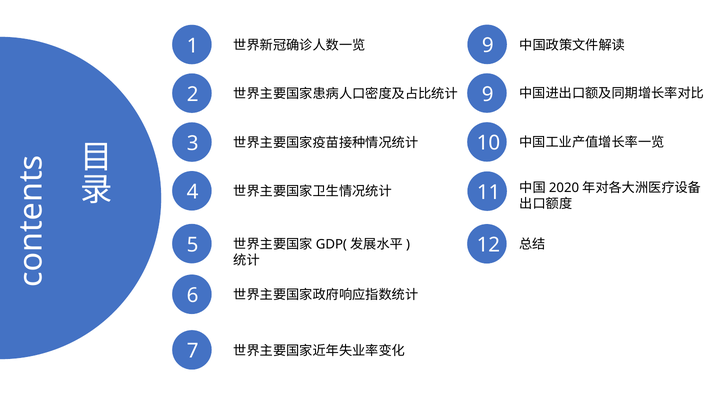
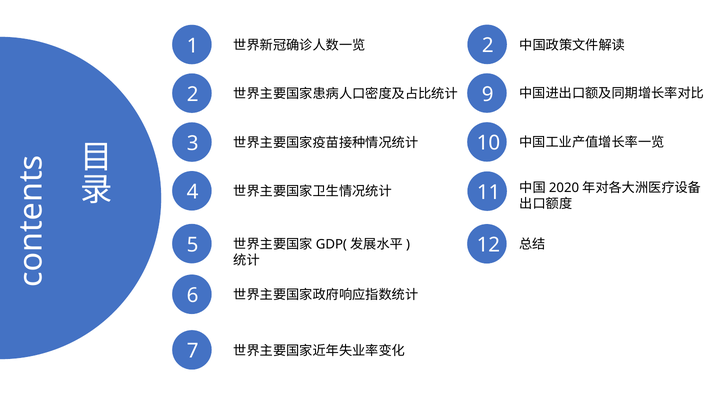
9 at (488, 46): 9 -> 2
